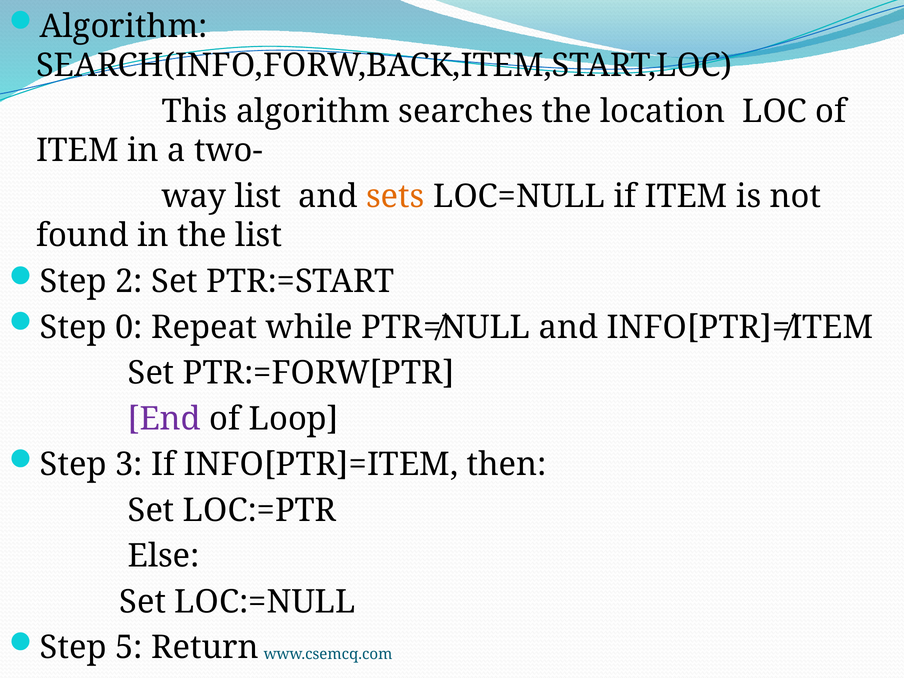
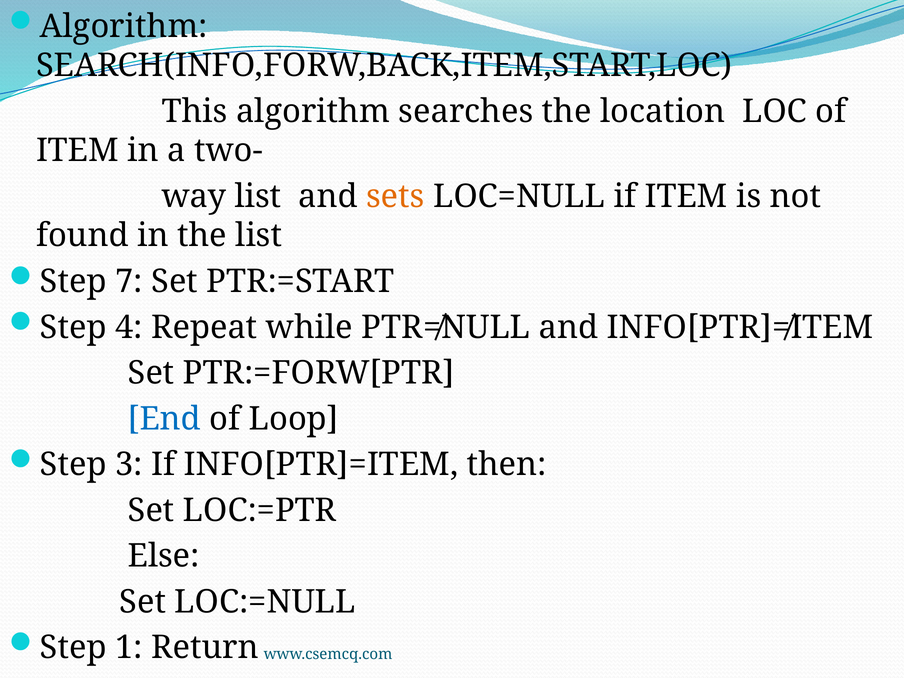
2: 2 -> 7
0: 0 -> 4
End colour: purple -> blue
5: 5 -> 1
